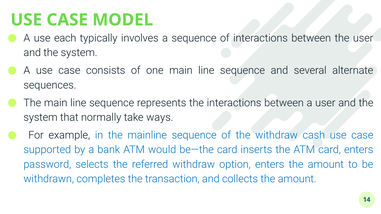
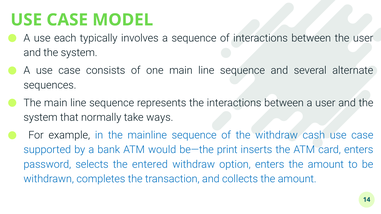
be—the card: card -> print
referred: referred -> entered
